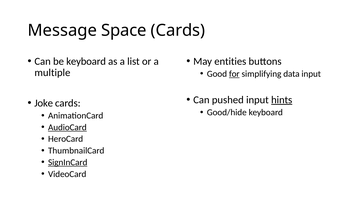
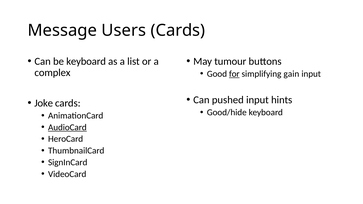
Space: Space -> Users
entities: entities -> tumour
multiple: multiple -> complex
data: data -> gain
hints underline: present -> none
SignInCard underline: present -> none
